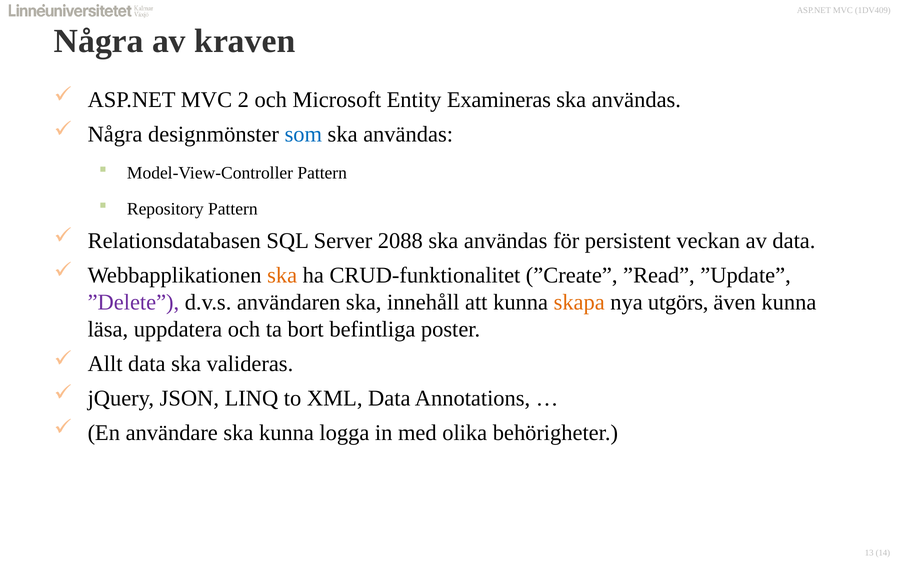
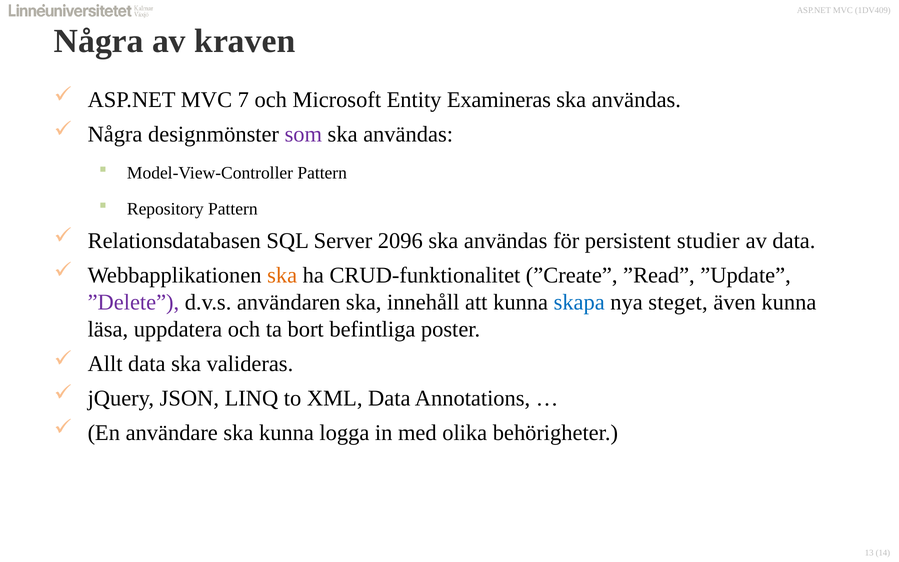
2: 2 -> 7
som colour: blue -> purple
2088: 2088 -> 2096
veckan: veckan -> studier
skapa colour: orange -> blue
utgörs: utgörs -> steget
